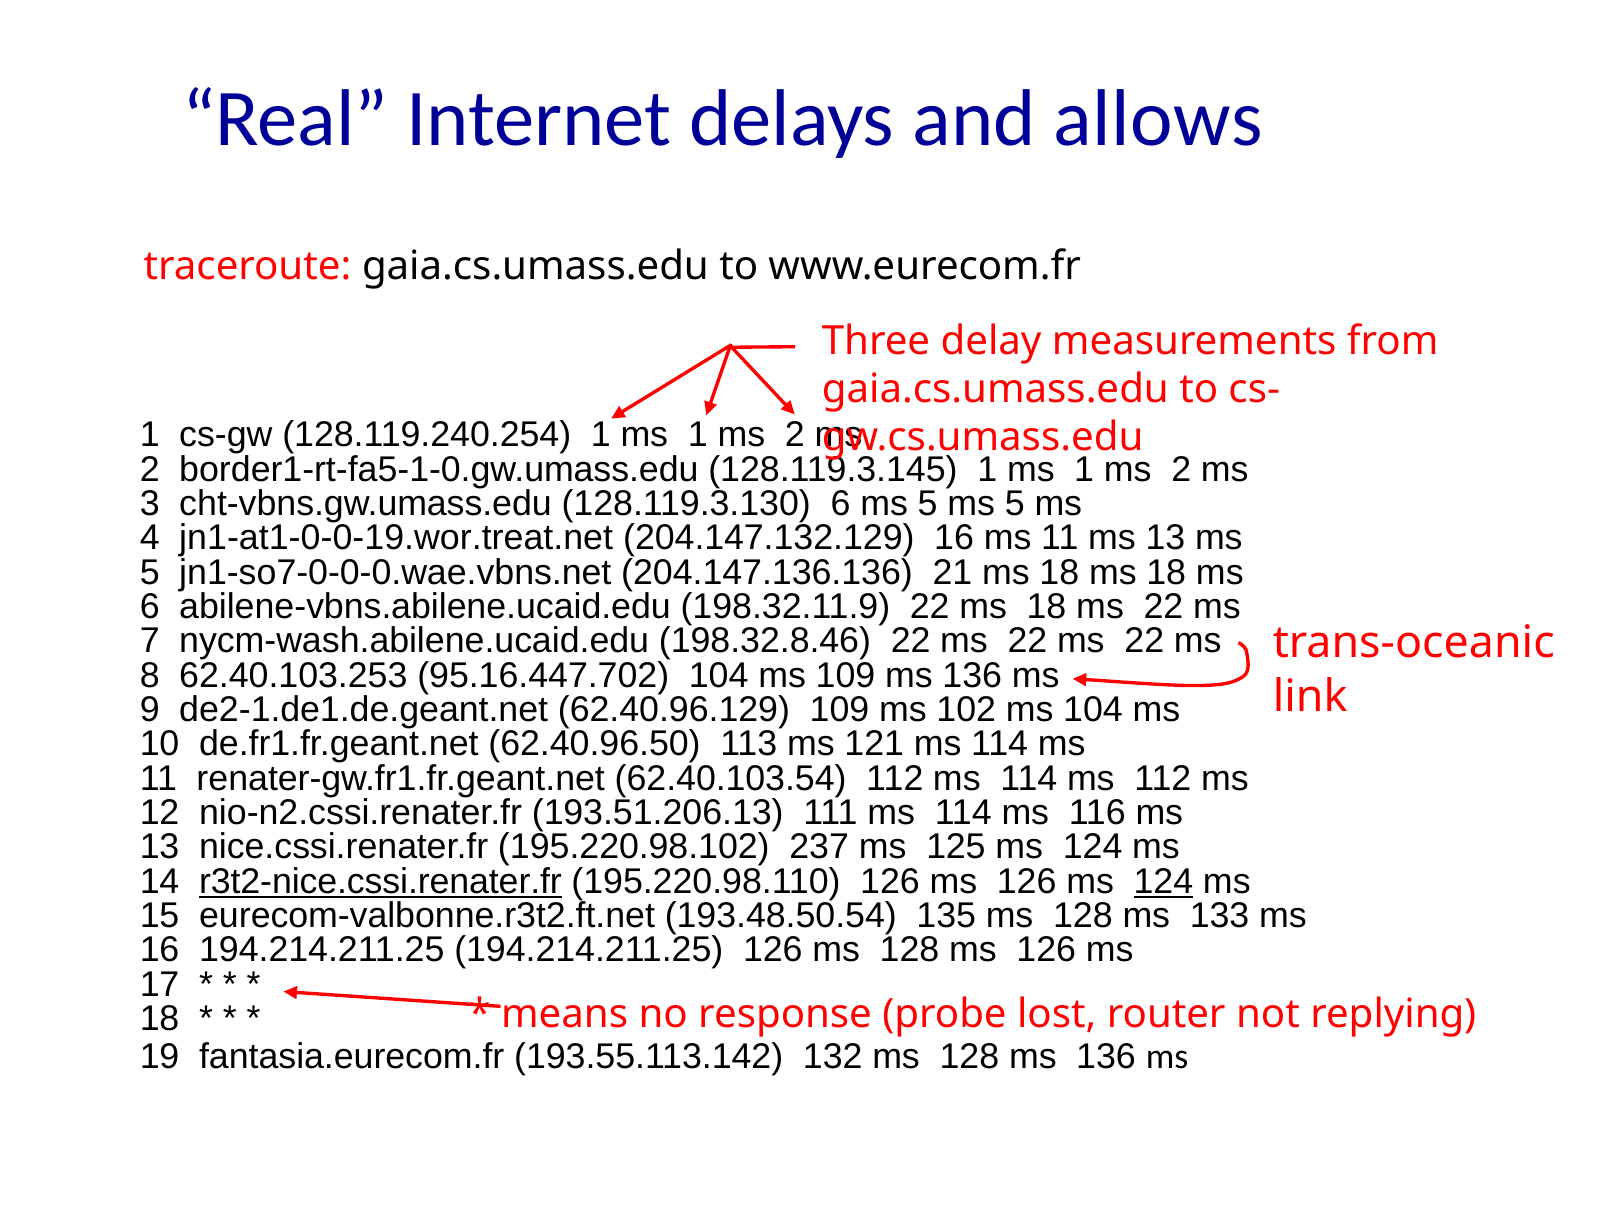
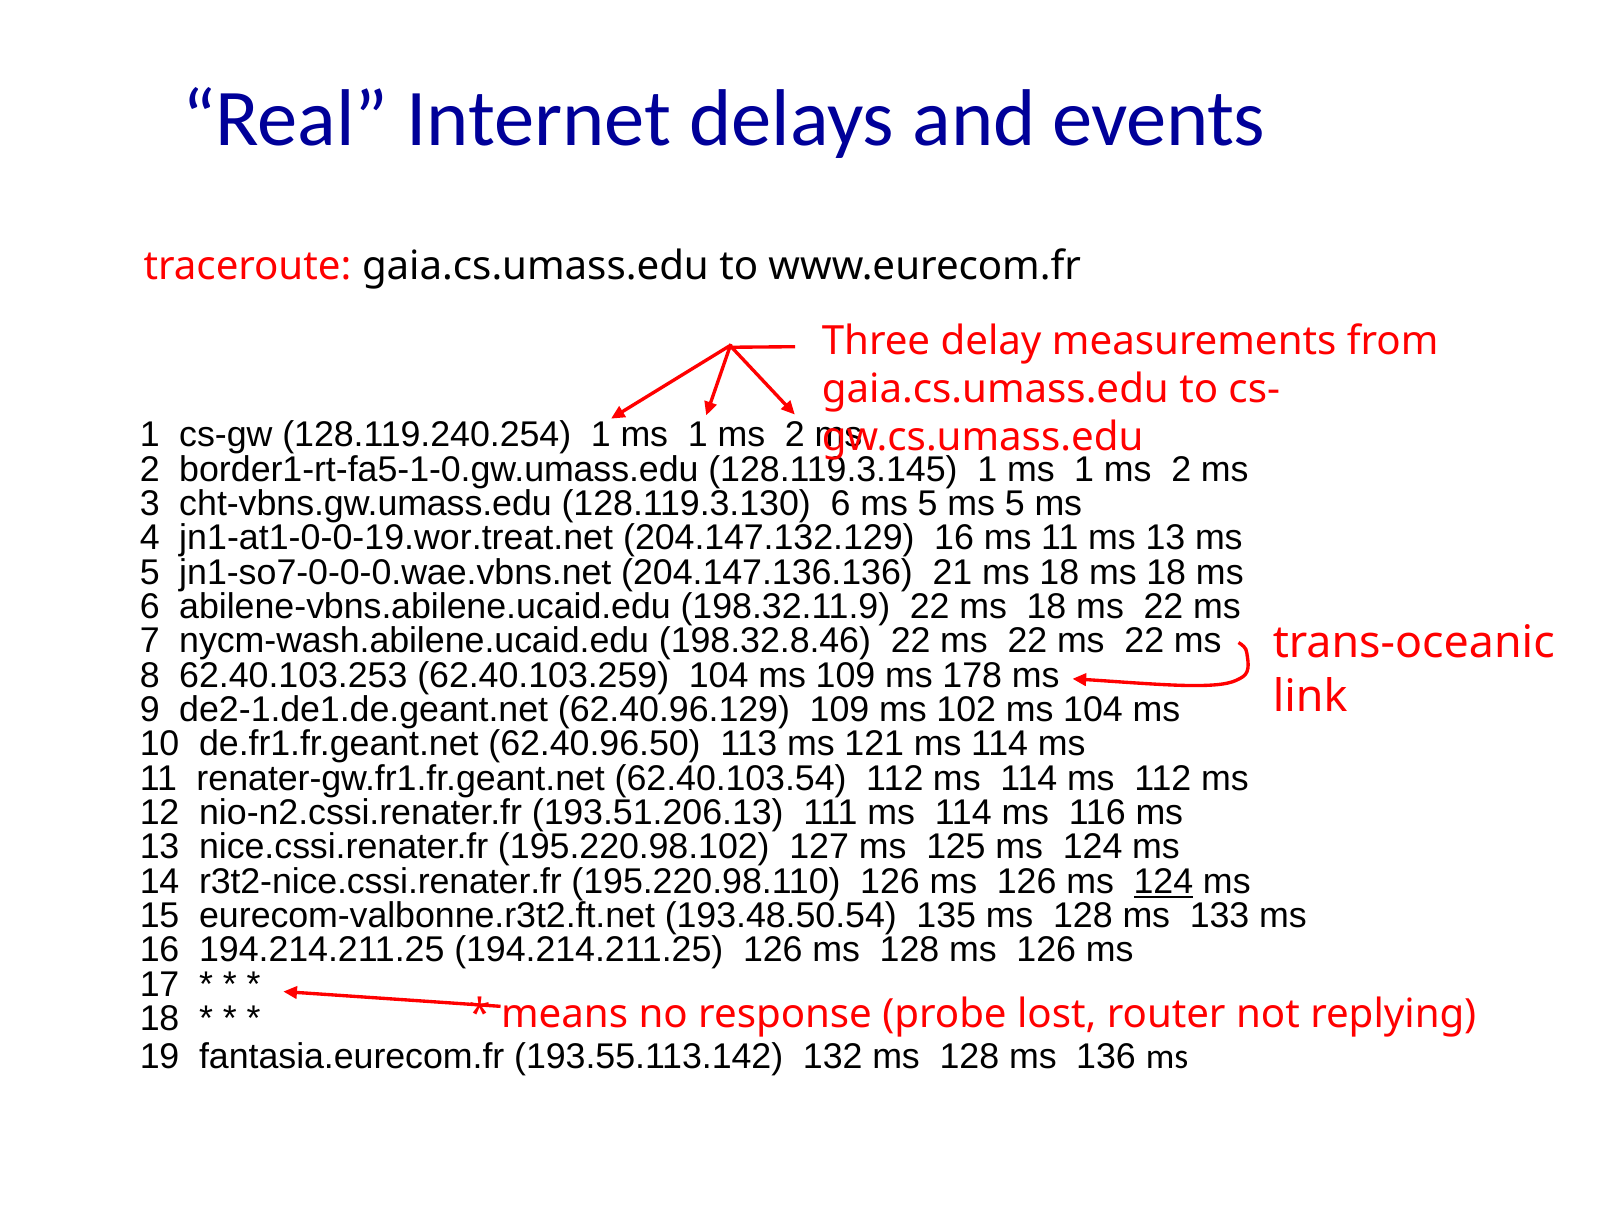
allows: allows -> events
95.16.447.702: 95.16.447.702 -> 62.40.103.259
109 ms 136: 136 -> 178
237: 237 -> 127
r3t2-nice.cssi.renater.fr underline: present -> none
